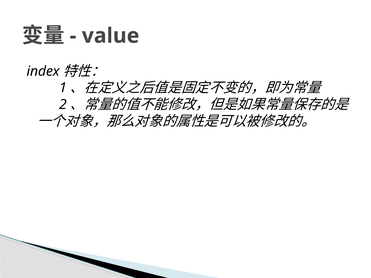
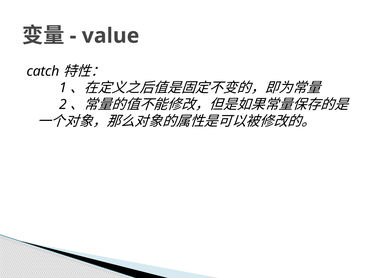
index: index -> catch
